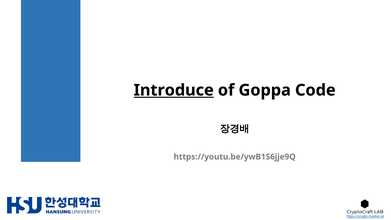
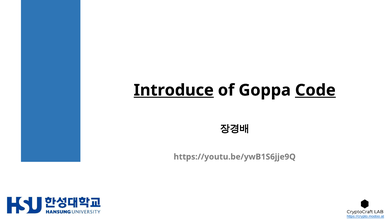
Code underline: none -> present
